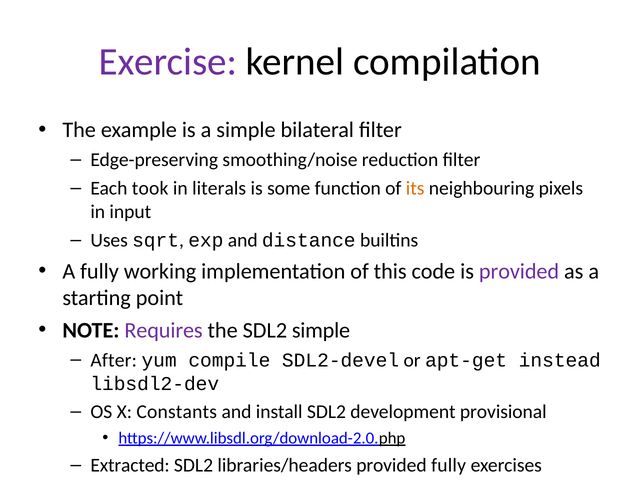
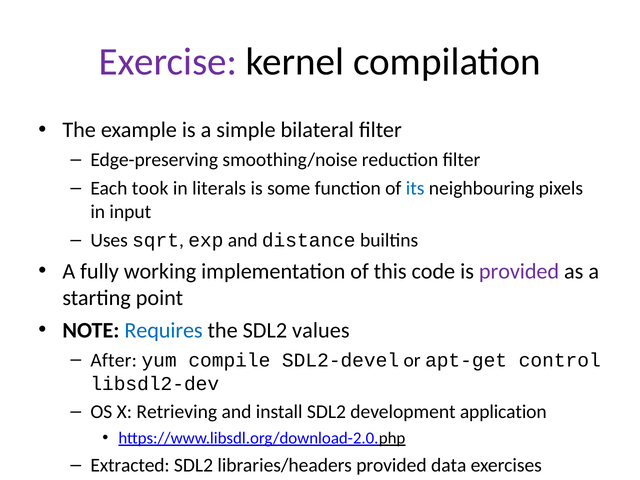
its colour: orange -> blue
Requires colour: purple -> blue
SDL2 simple: simple -> values
instead: instead -> control
Constants: Constants -> Retrieving
provisional: provisional -> application
provided fully: fully -> data
